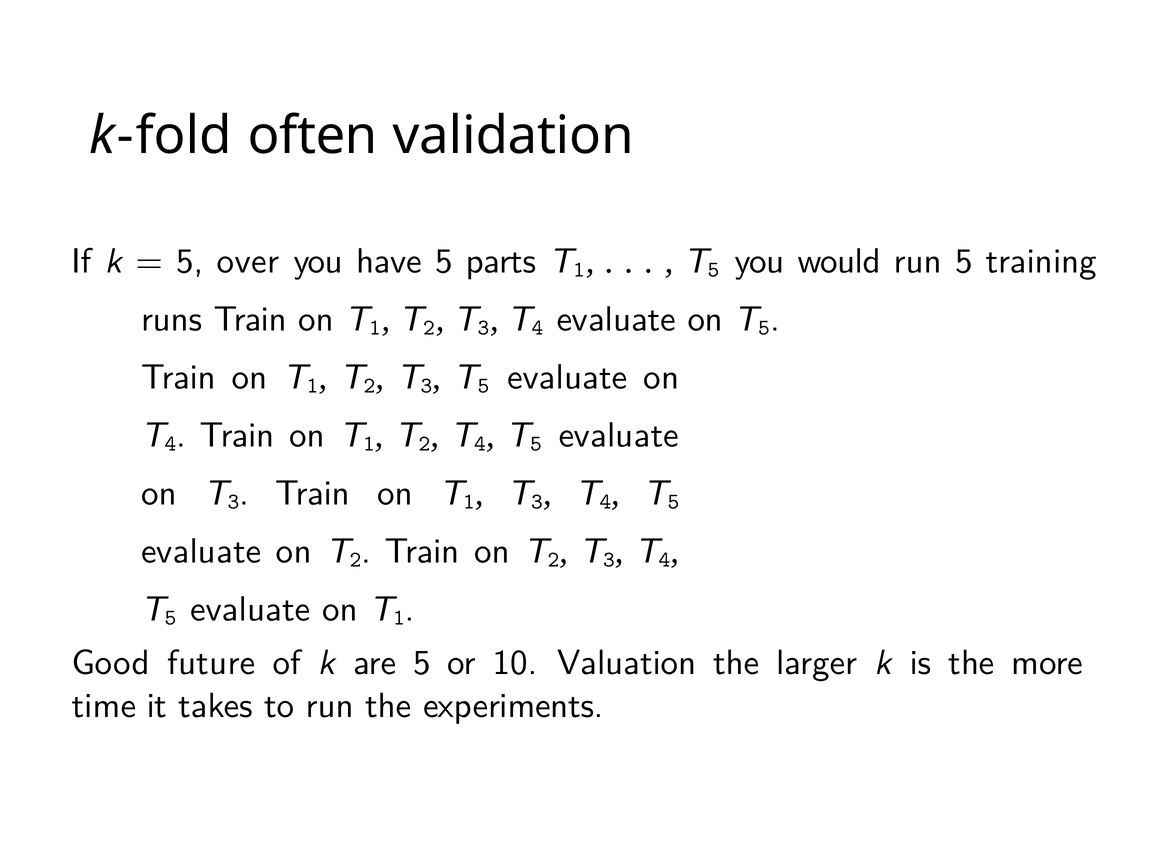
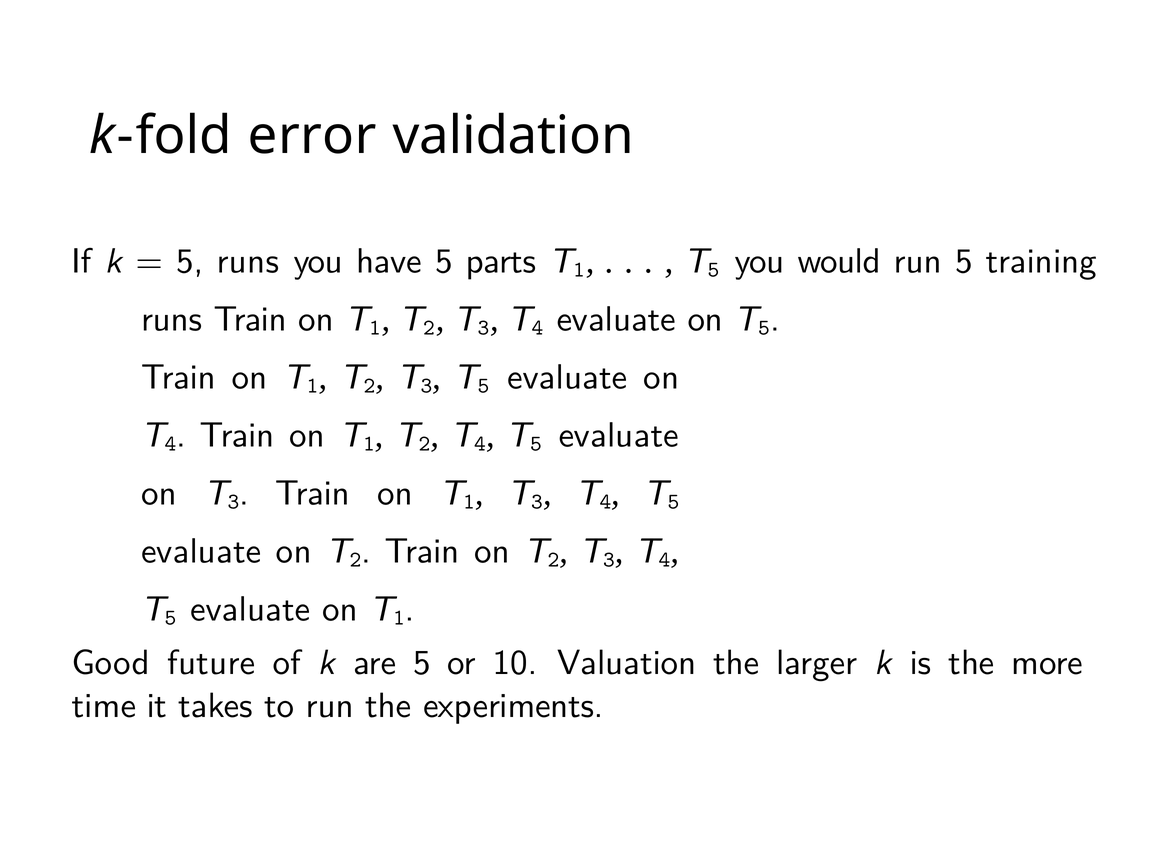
often: often -> error
5 over: over -> runs
